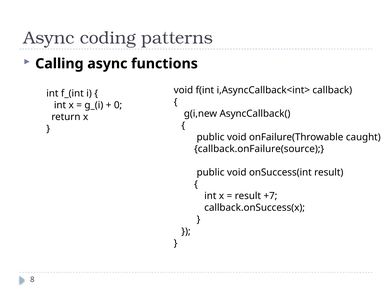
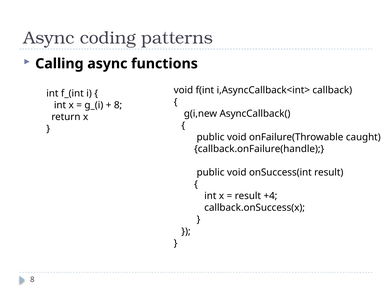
0 at (118, 105): 0 -> 8
callback.onFailure(source: callback.onFailure(source -> callback.onFailure(handle
+7: +7 -> +4
